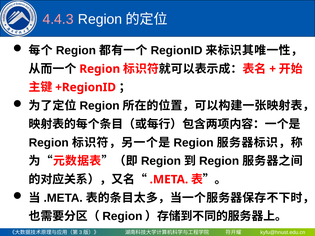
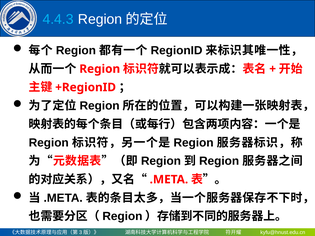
4.4.3 colour: pink -> light blue
